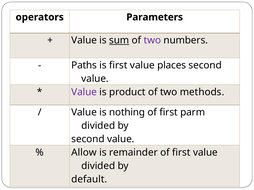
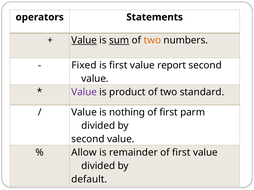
Parameters: Parameters -> Statements
Value at (84, 40) underline: none -> present
two at (152, 40) colour: purple -> orange
Paths: Paths -> Fixed
places: places -> report
methods: methods -> standard
